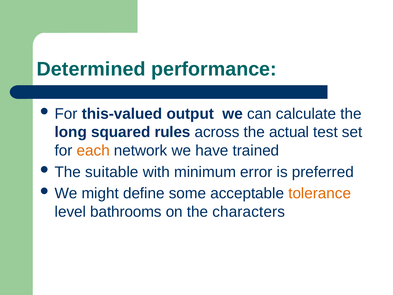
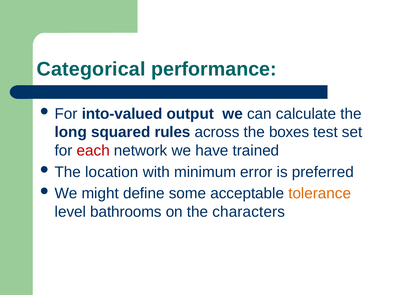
Determined: Determined -> Categorical
this-valued: this-valued -> into-valued
actual: actual -> boxes
each colour: orange -> red
suitable: suitable -> location
